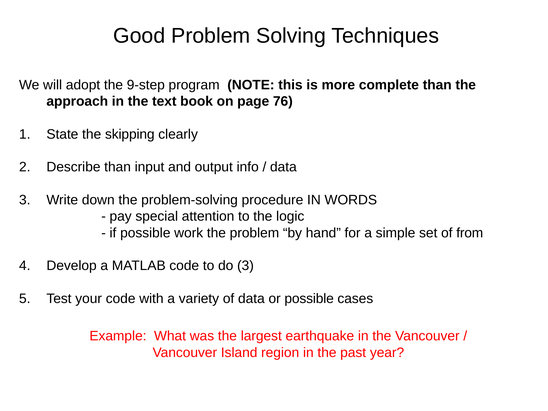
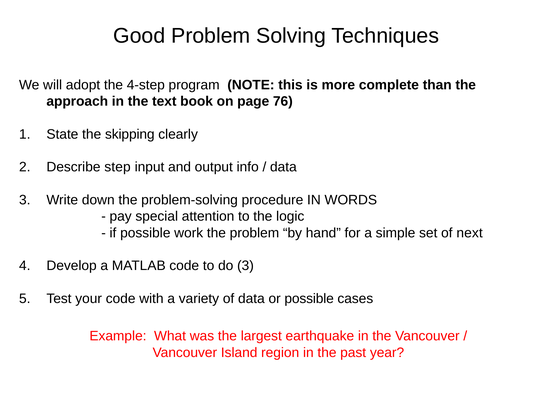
9-step: 9-step -> 4-step
Describe than: than -> step
from: from -> next
